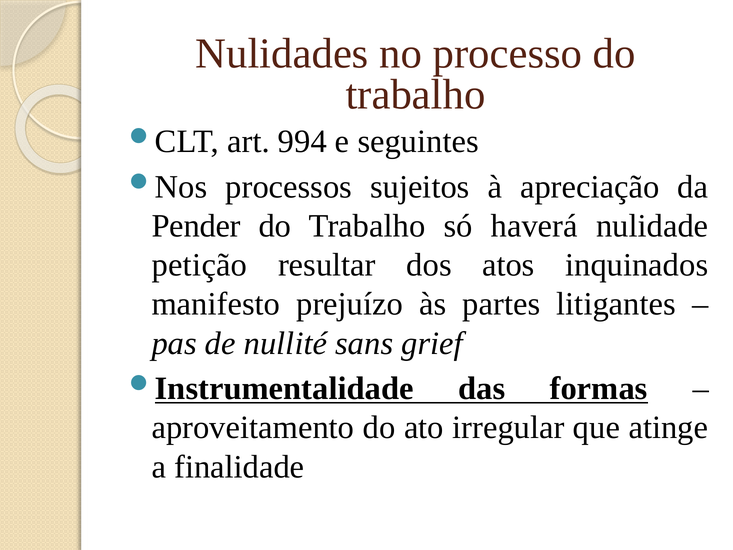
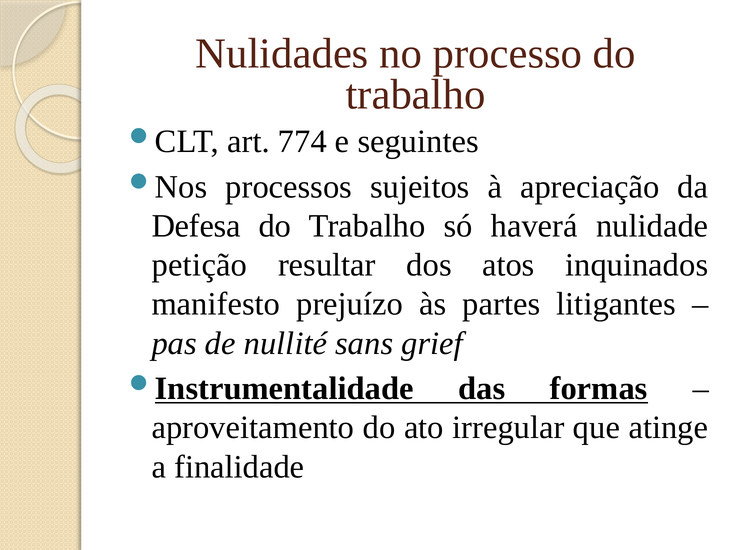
994: 994 -> 774
Pender: Pender -> Defesa
